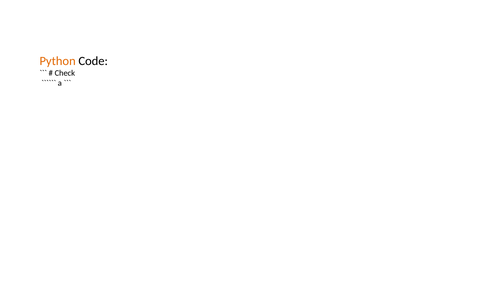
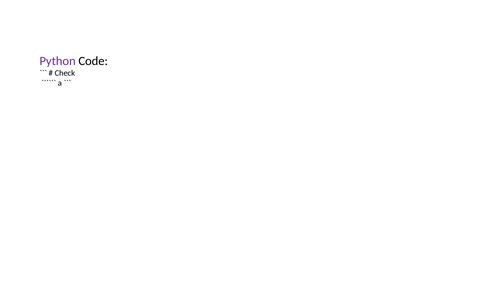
Python colour: orange -> purple
